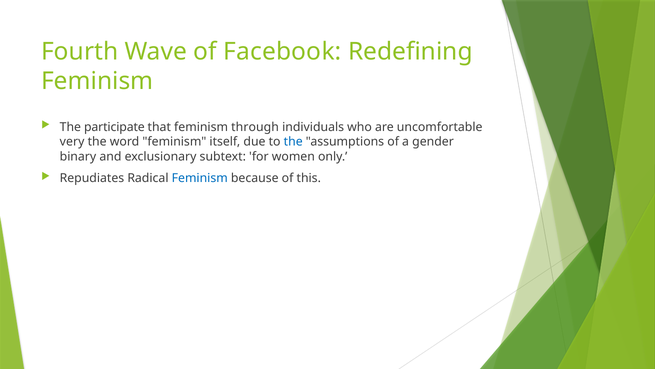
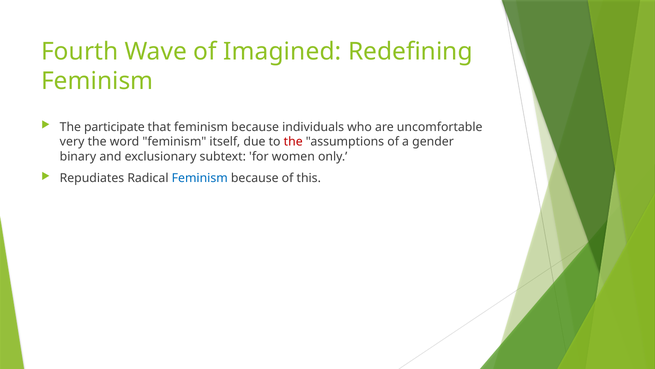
Facebook: Facebook -> Imagined
that feminism through: through -> because
the at (293, 142) colour: blue -> red
